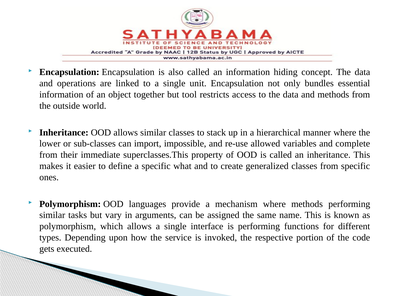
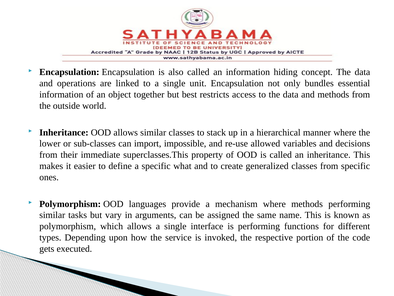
tool: tool -> best
complete: complete -> decisions
